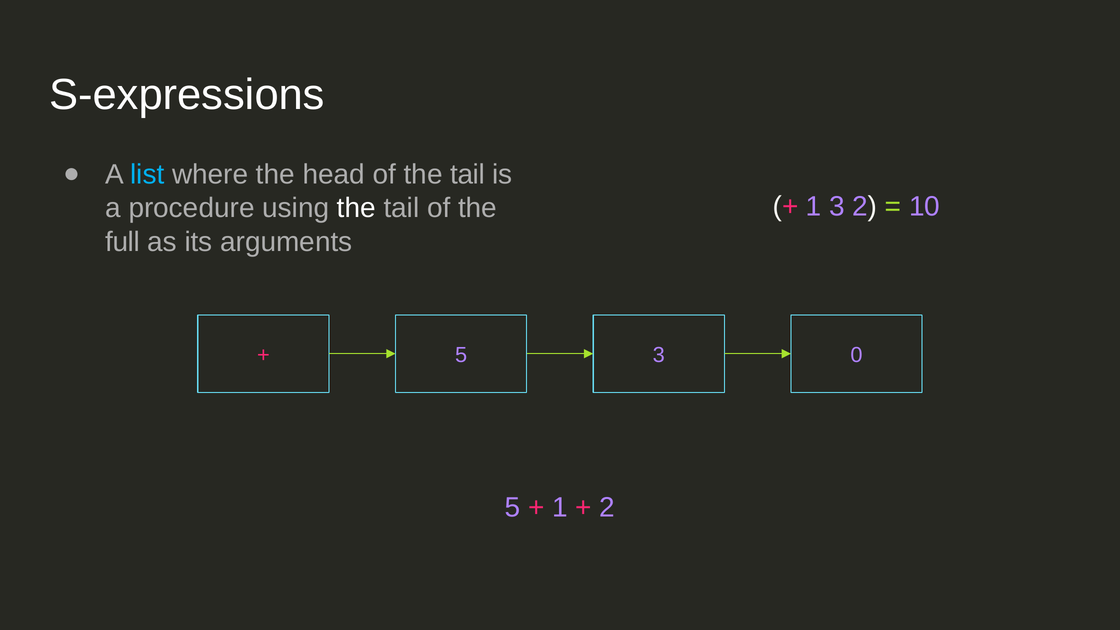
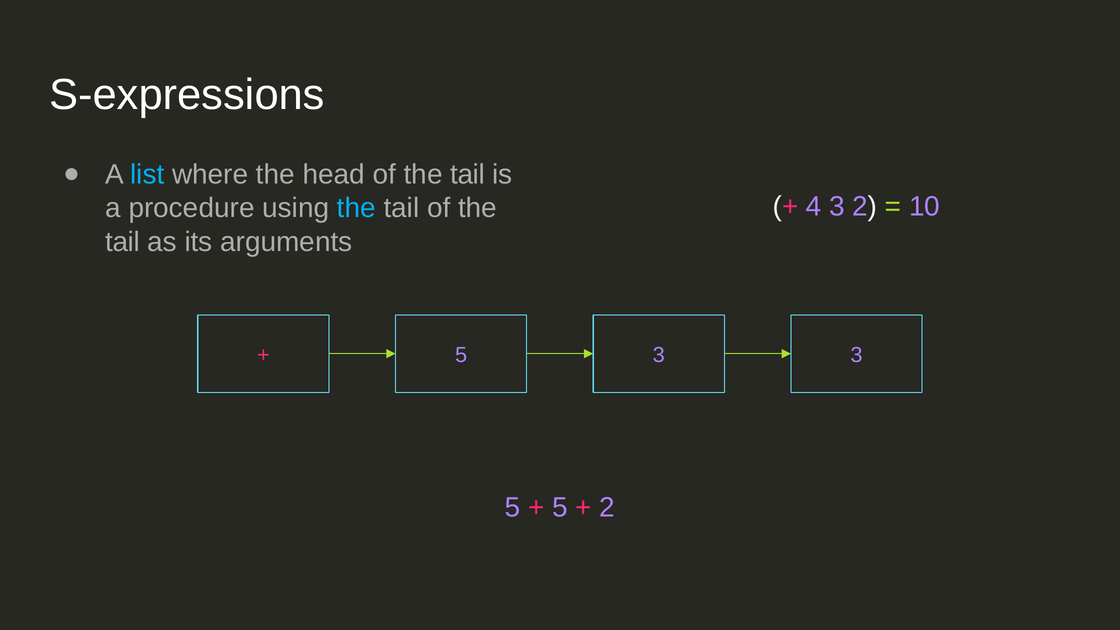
1 at (814, 206): 1 -> 4
the at (356, 208) colour: white -> light blue
full at (123, 242): full -> tail
3 0: 0 -> 3
1 at (560, 507): 1 -> 5
